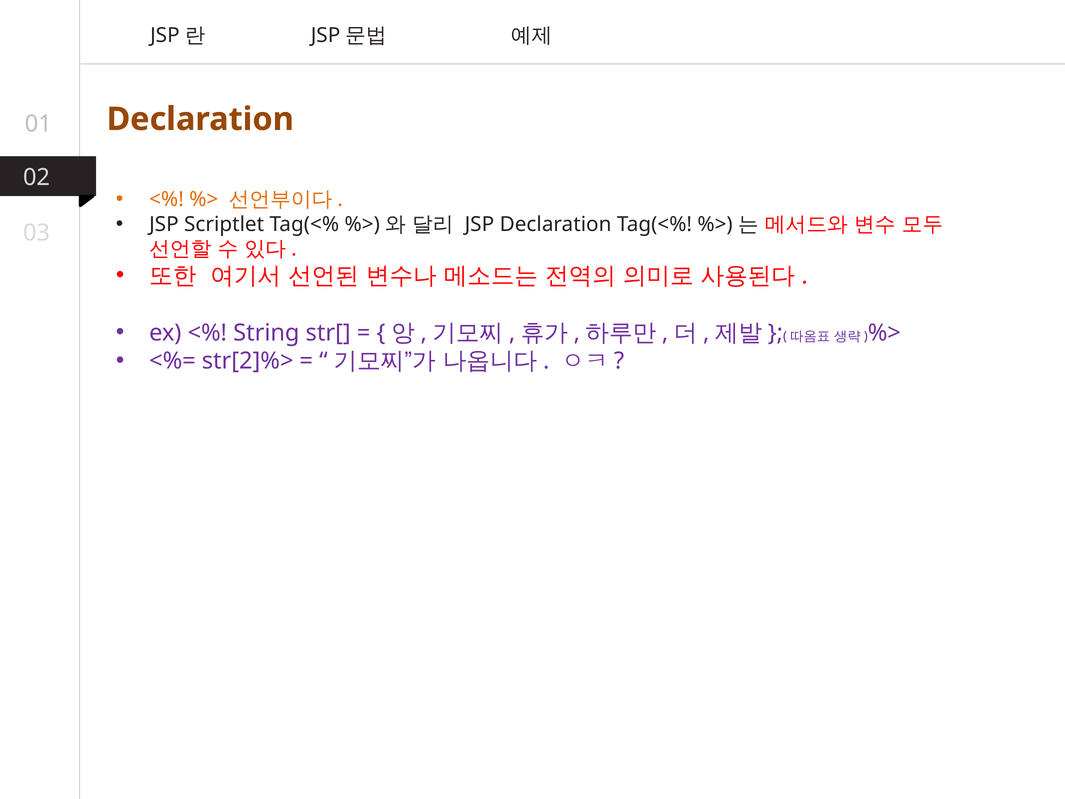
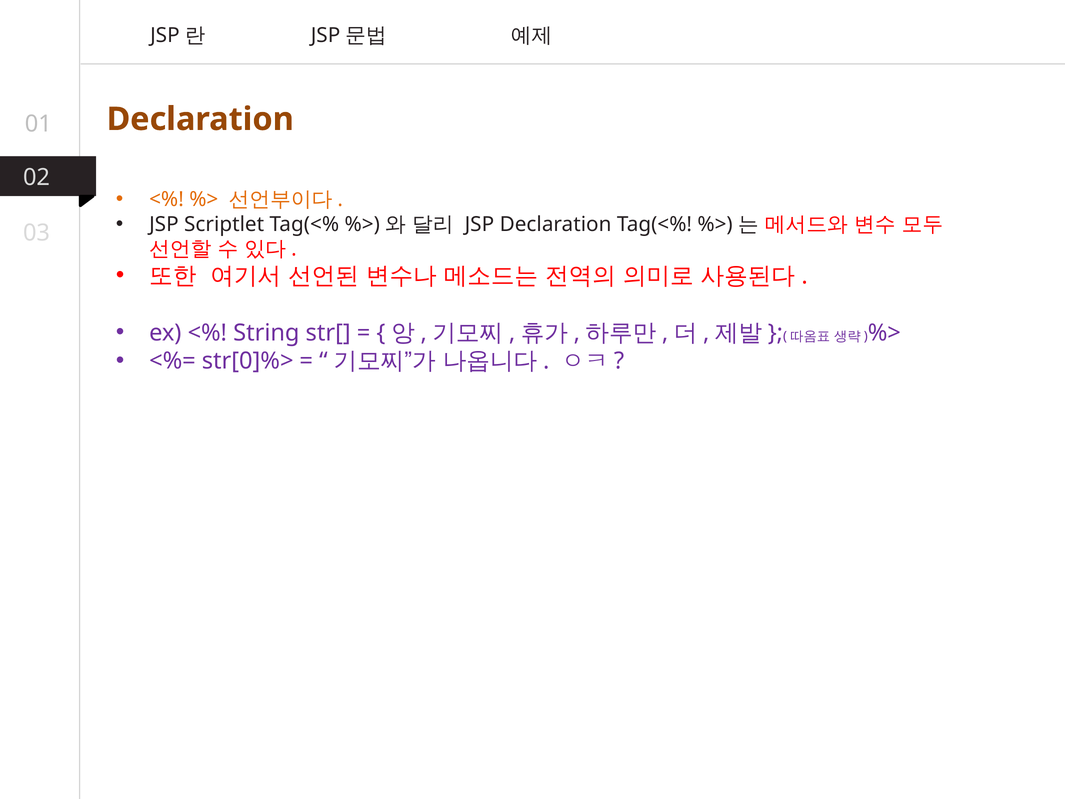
str[2]%>: str[2]%> -> str[0]%>
